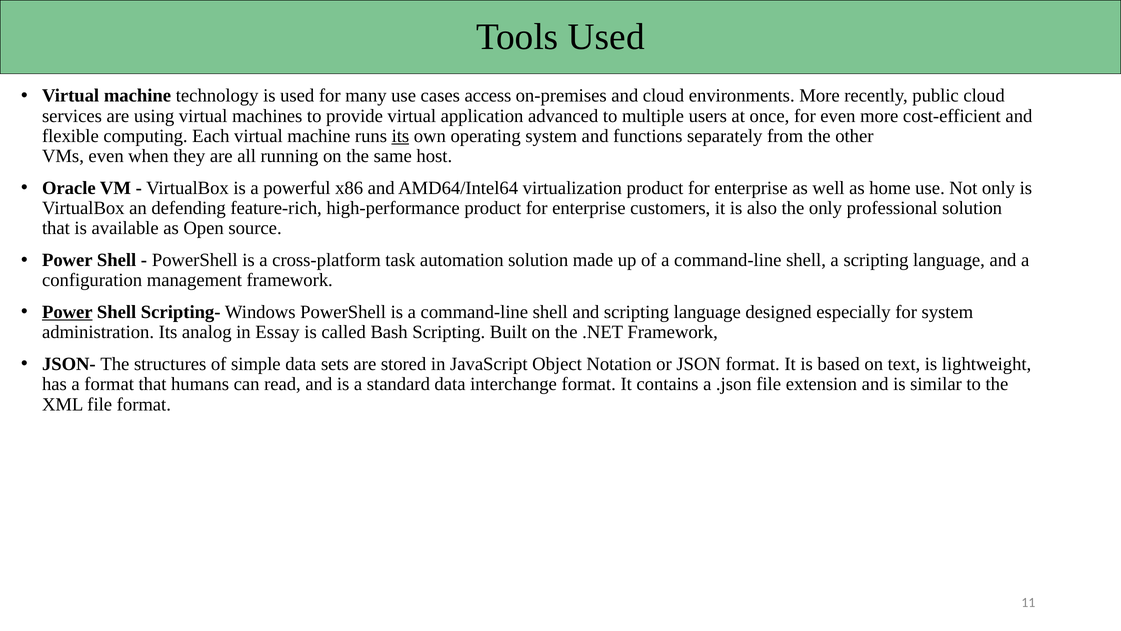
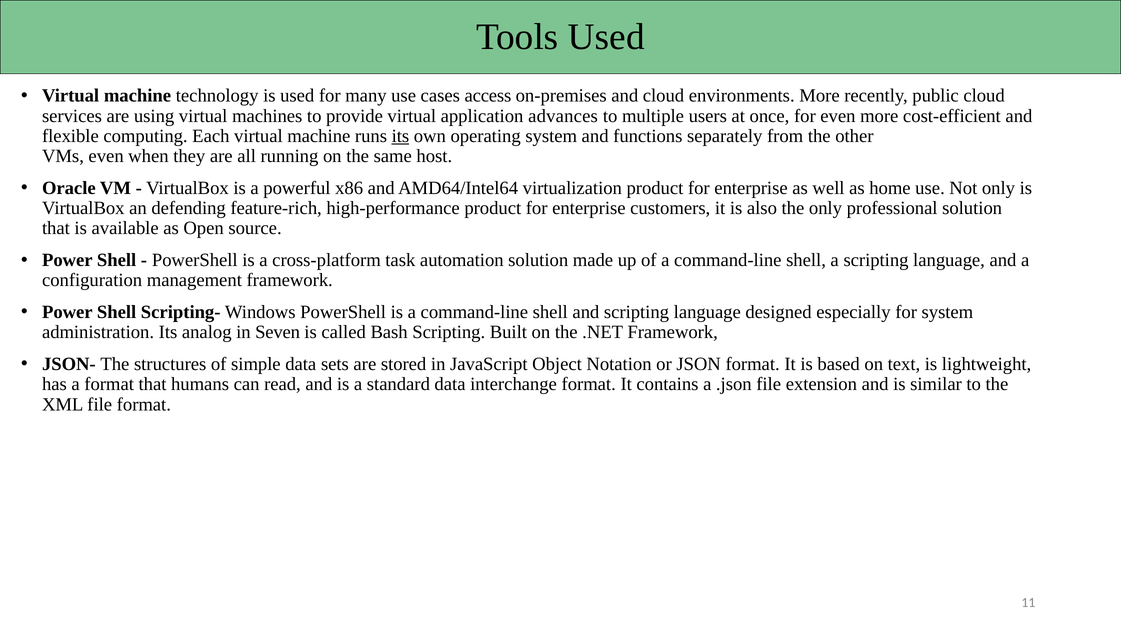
advanced: advanced -> advances
Power at (67, 312) underline: present -> none
Essay: Essay -> Seven
